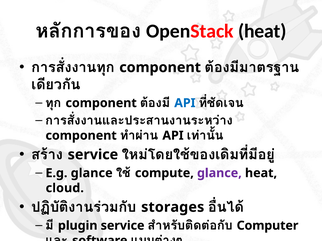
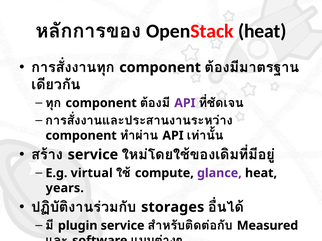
API at (185, 103) colour: blue -> purple
E.g glance: glance -> virtual
cloud: cloud -> years
Computer: Computer -> Measured
